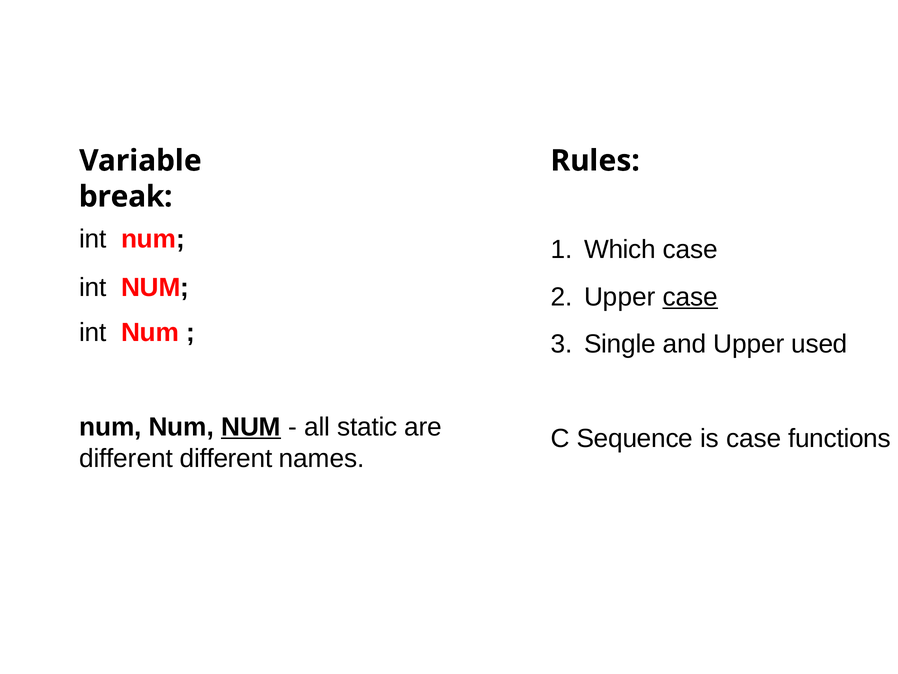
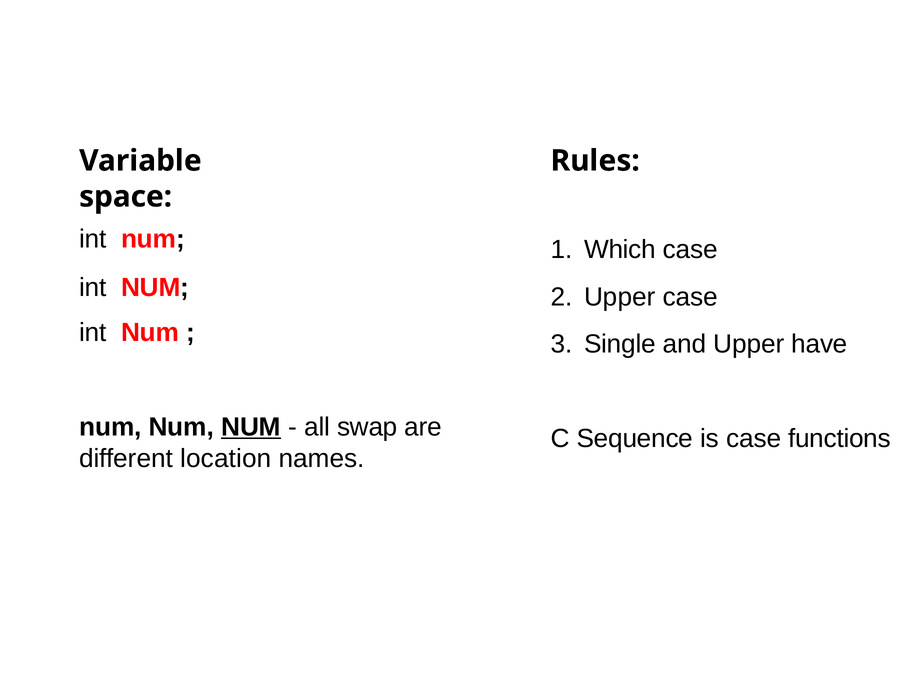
break: break -> space
case at (690, 297) underline: present -> none
used: used -> have
static: static -> swap
different different: different -> location
